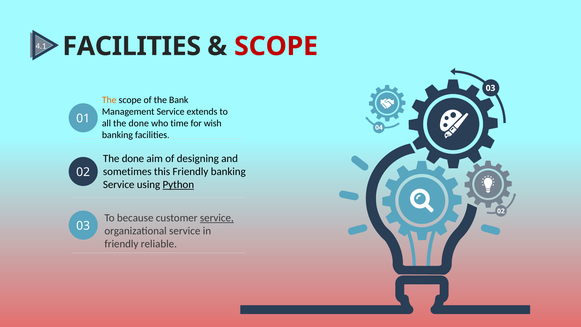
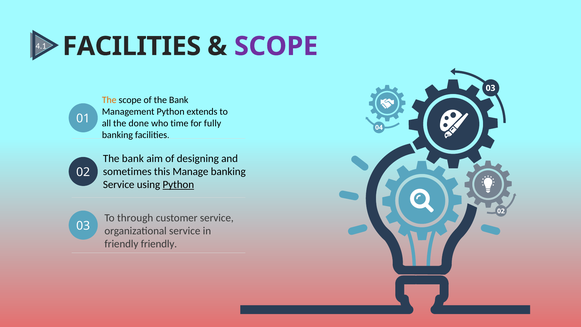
SCOPE at (276, 46) colour: red -> purple
Management Service: Service -> Python
wish: wish -> fully
done at (133, 158): done -> bank
this Friendly: Friendly -> Manage
because: because -> through
service at (217, 218) underline: present -> none
friendly reliable: reliable -> friendly
